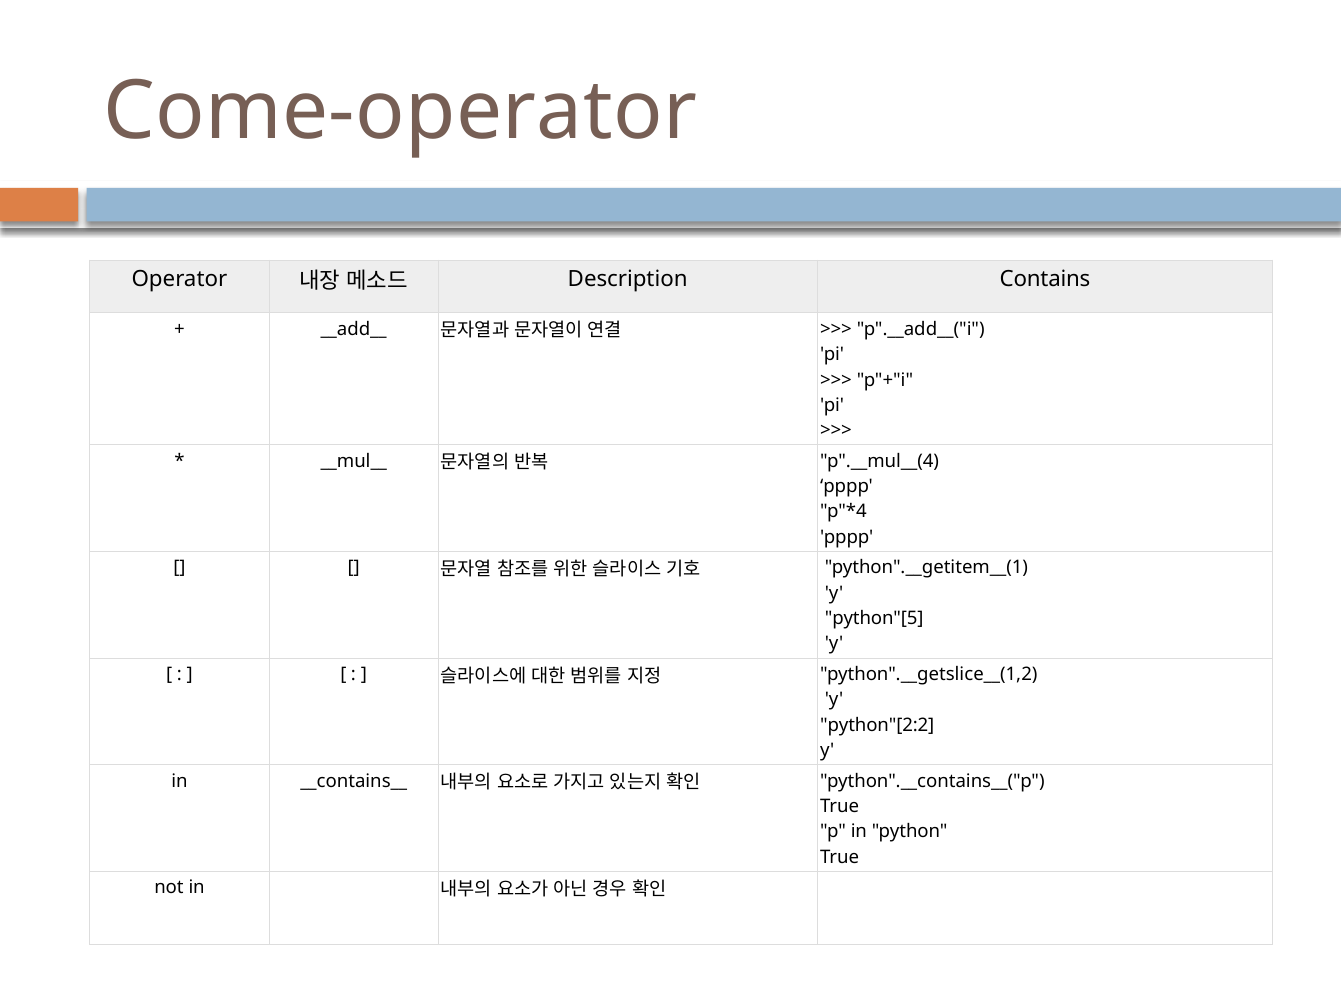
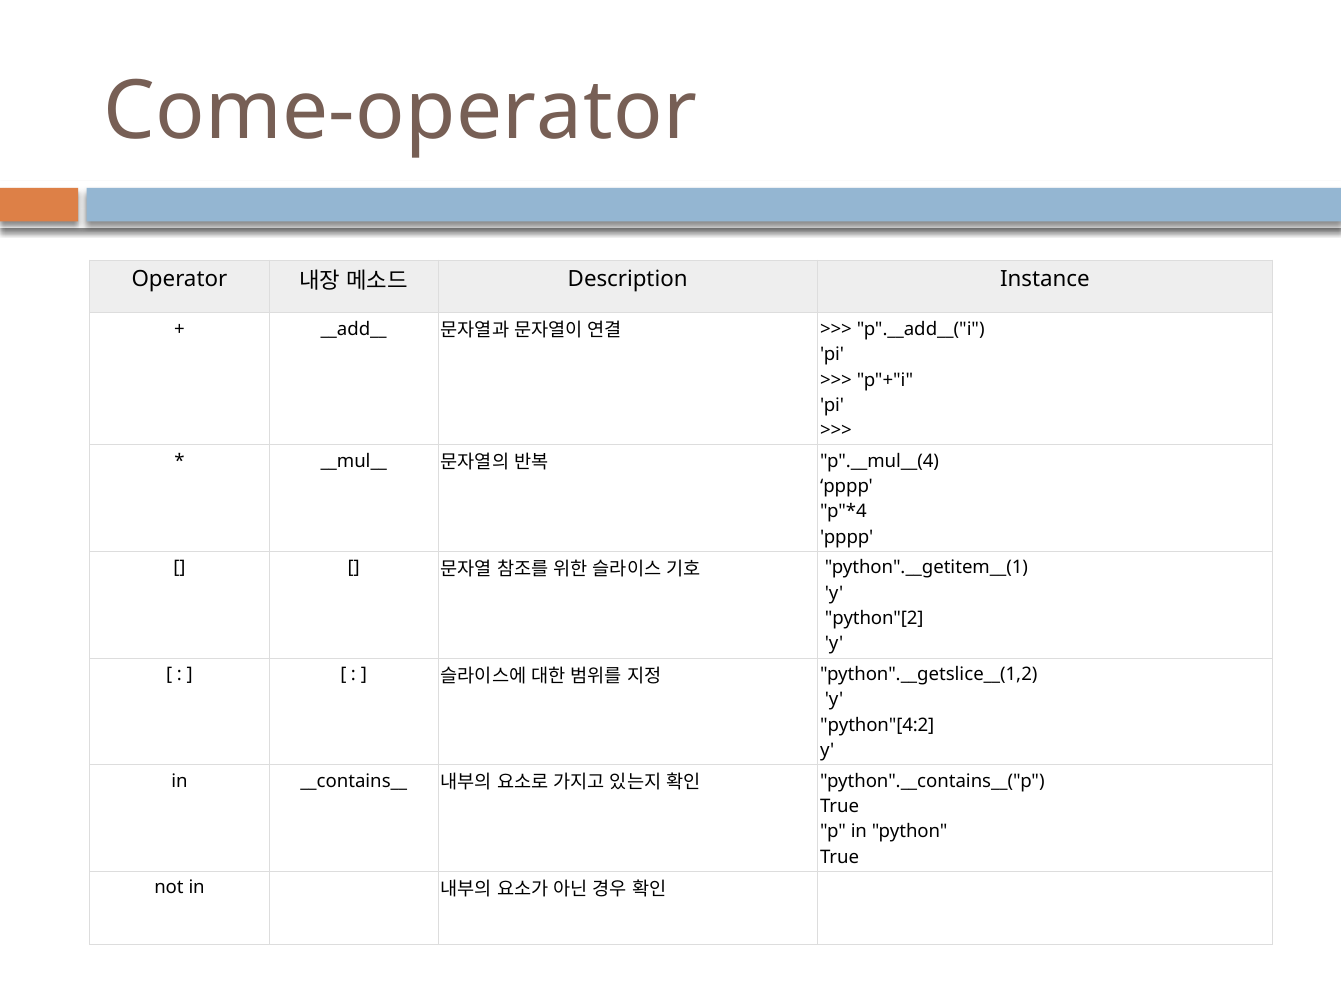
Contains: Contains -> Instance
python"[5: python"[5 -> python"[2
python"[2:2: python"[2:2 -> python"[4:2
